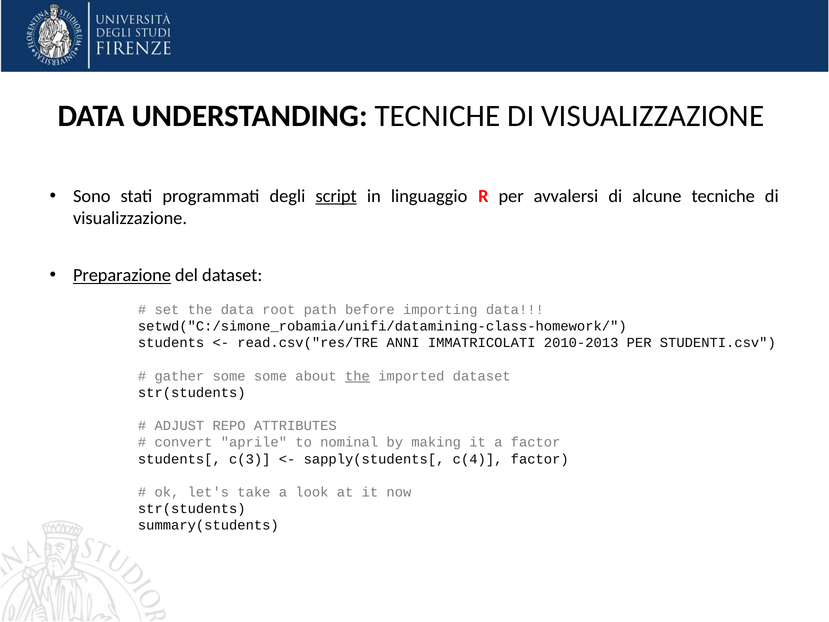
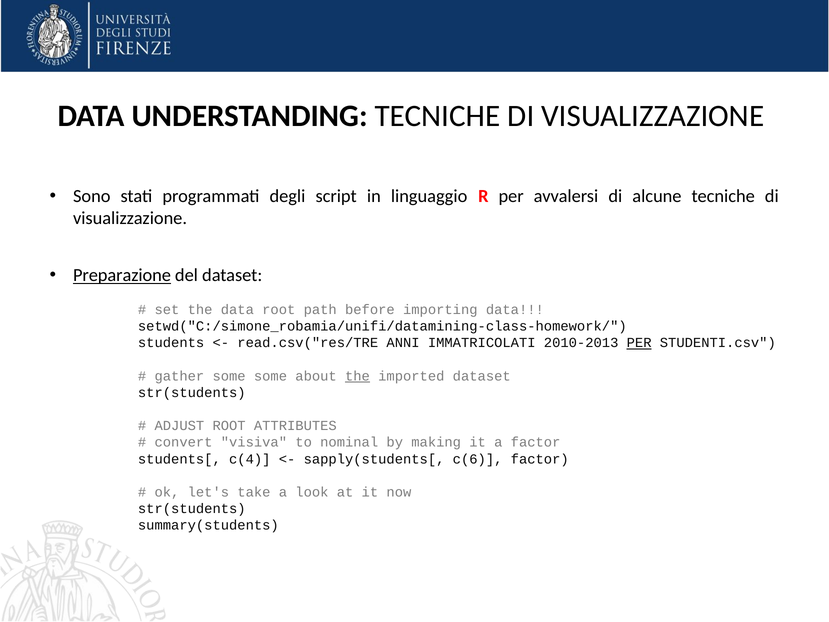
script underline: present -> none
PER at (639, 343) underline: none -> present
ADJUST REPO: REPO -> ROOT
aprile: aprile -> visiva
c(3: c(3 -> c(4
c(4: c(4 -> c(6
